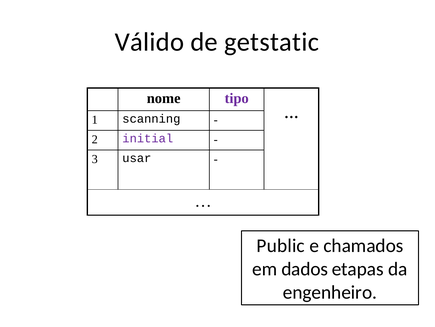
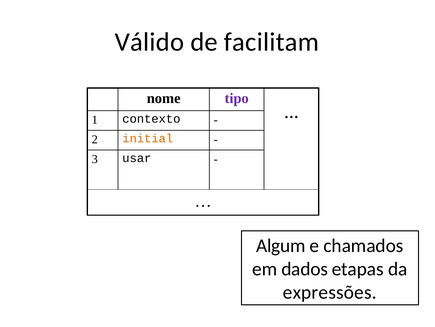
getstatic: getstatic -> facilitam
scanning: scanning -> contexto
initial colour: purple -> orange
Public: Public -> Algum
engenheiro: engenheiro -> expressões
